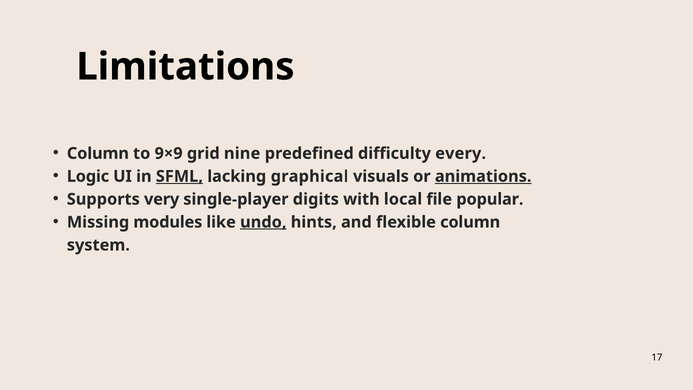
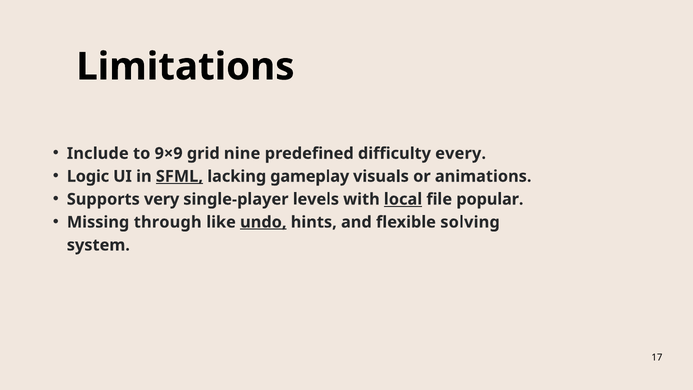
Column at (98, 153): Column -> Include
graphical: graphical -> gameplay
animations underline: present -> none
digits: digits -> levels
local underline: none -> present
modules: modules -> through
flexible column: column -> solving
